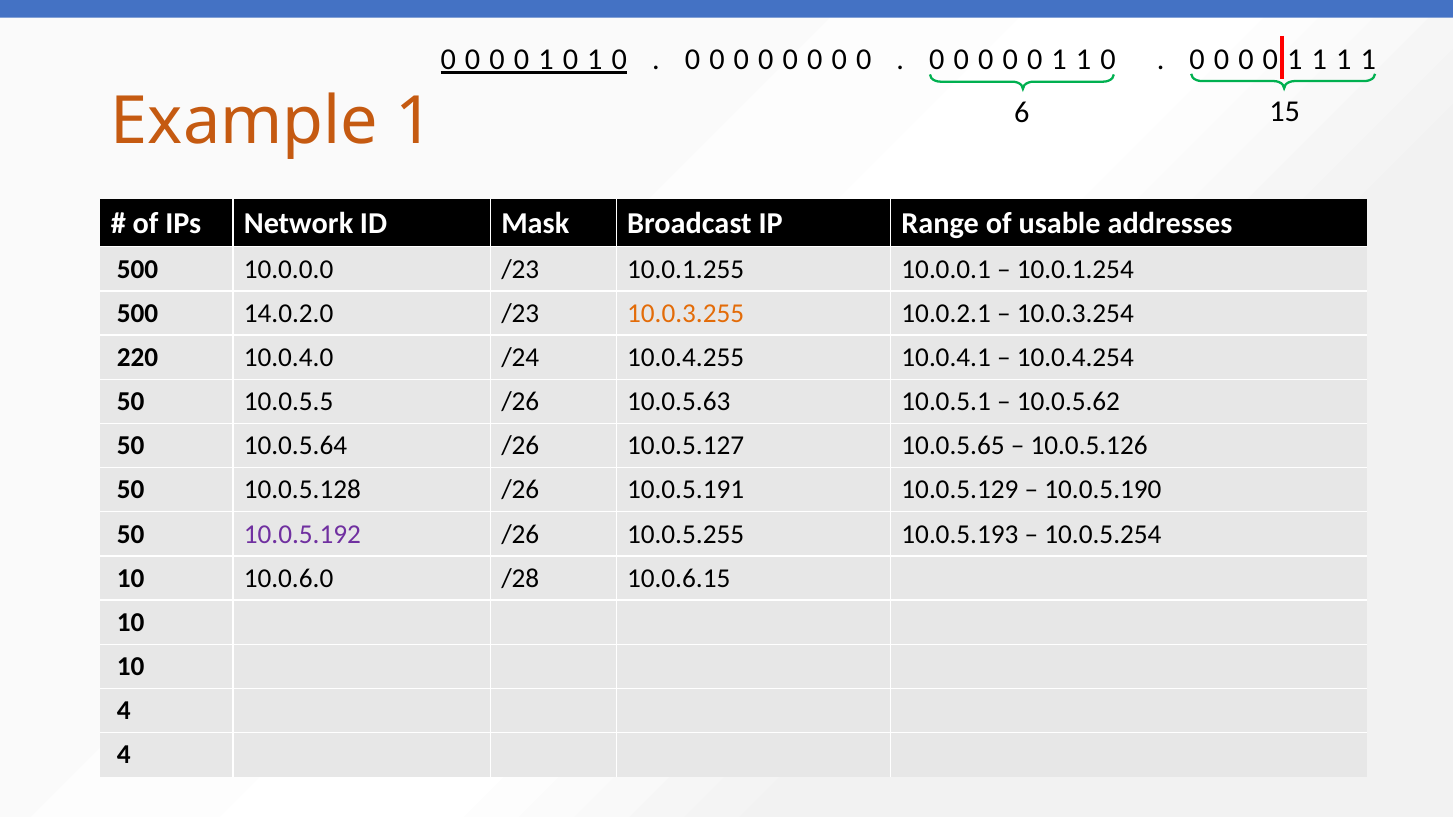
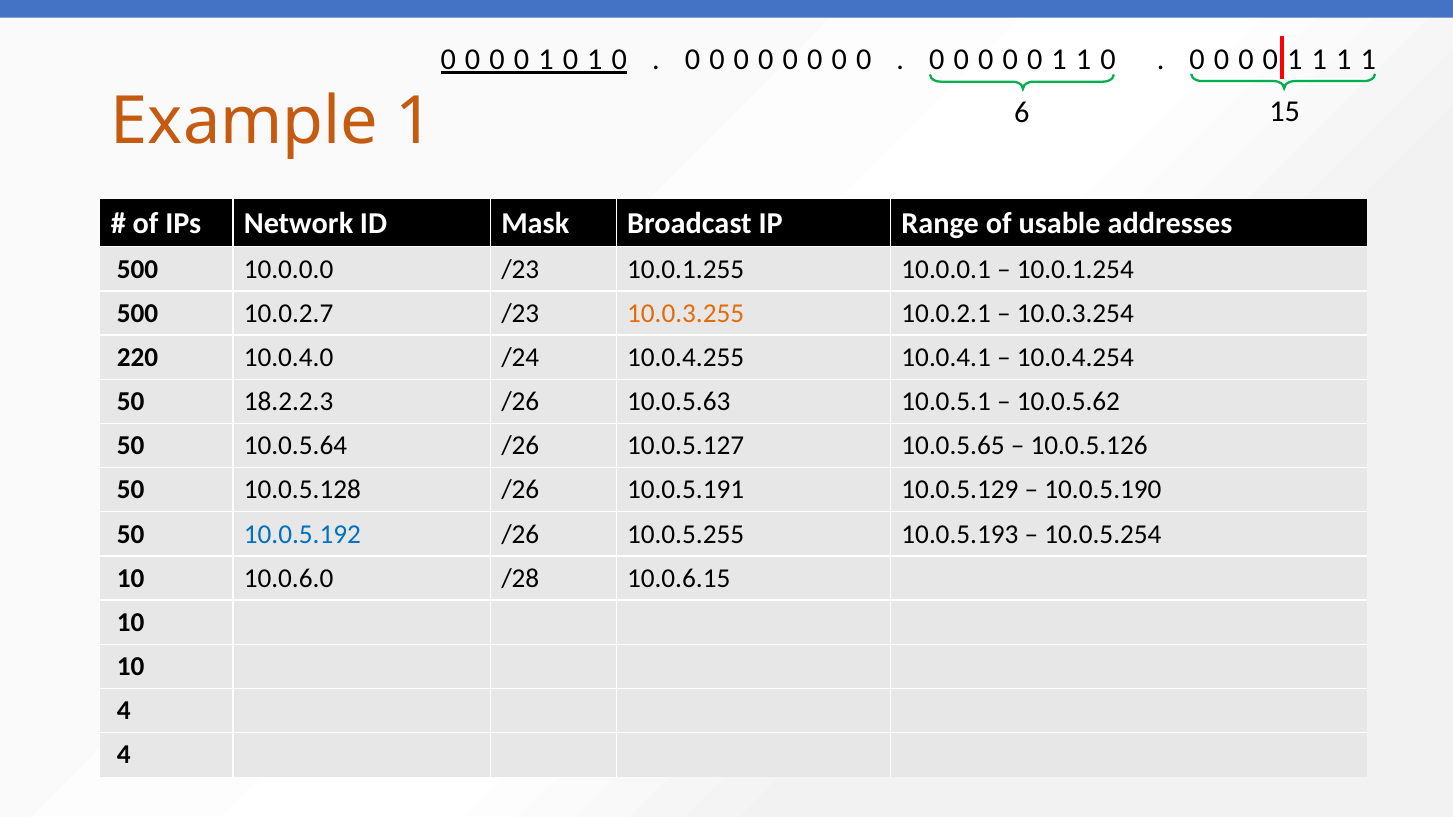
14.0.2.0: 14.0.2.0 -> 10.0.2.7
10.0.5.5: 10.0.5.5 -> 18.2.2.3
10.0.5.192 colour: purple -> blue
